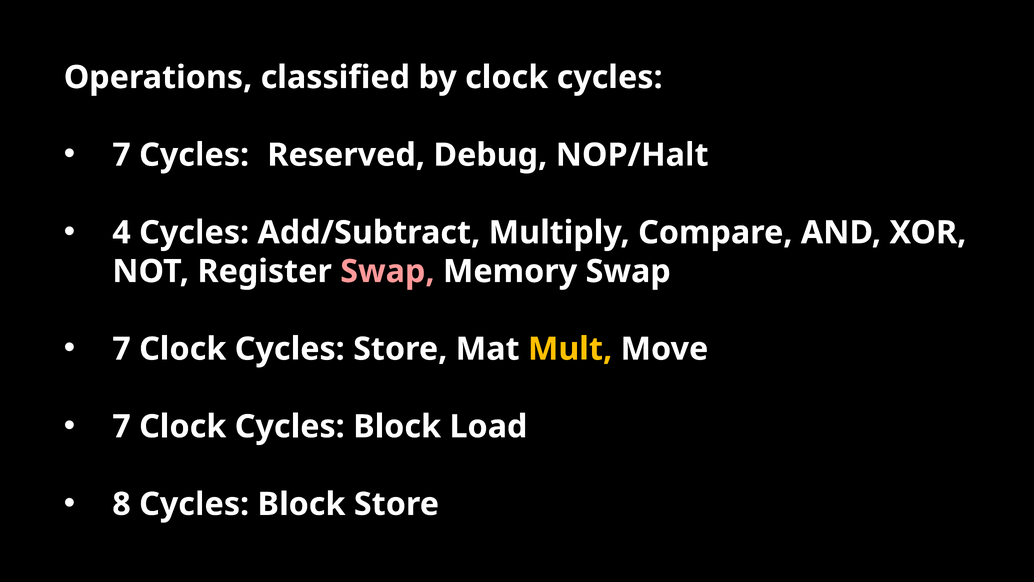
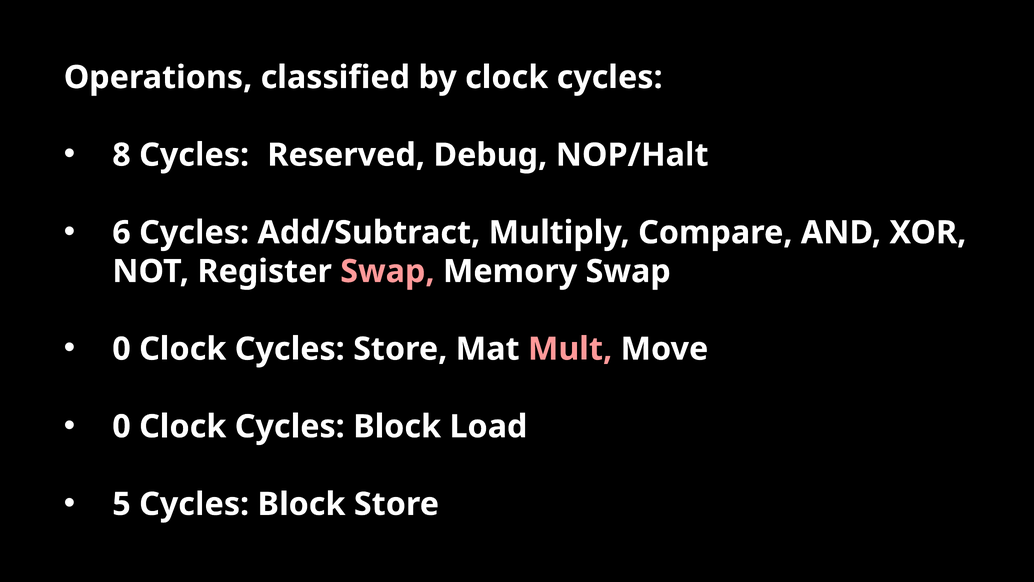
7 at (122, 155): 7 -> 8
4: 4 -> 6
7 at (122, 349): 7 -> 0
Mult colour: yellow -> pink
7 at (122, 426): 7 -> 0
8: 8 -> 5
